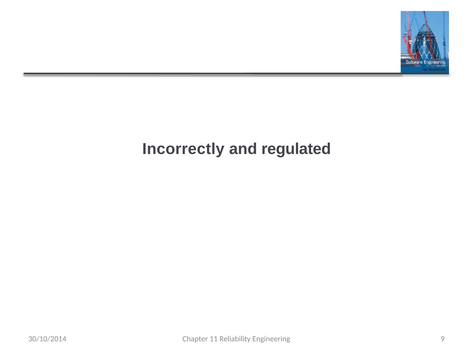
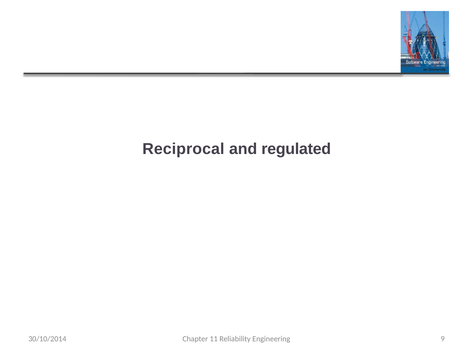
Incorrectly: Incorrectly -> Reciprocal
